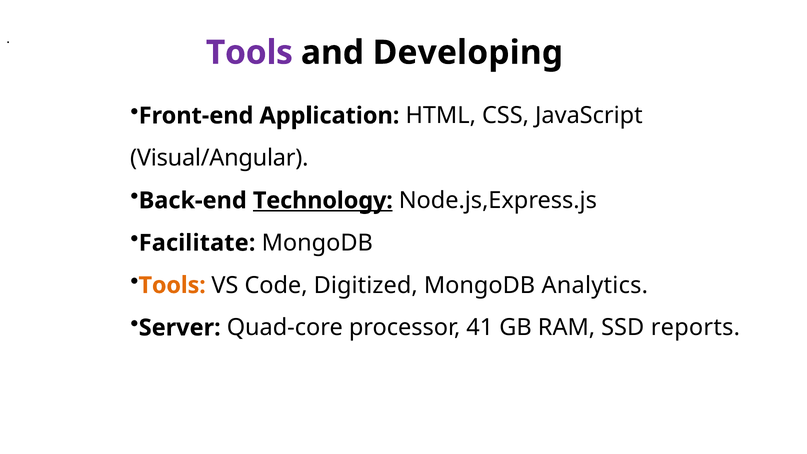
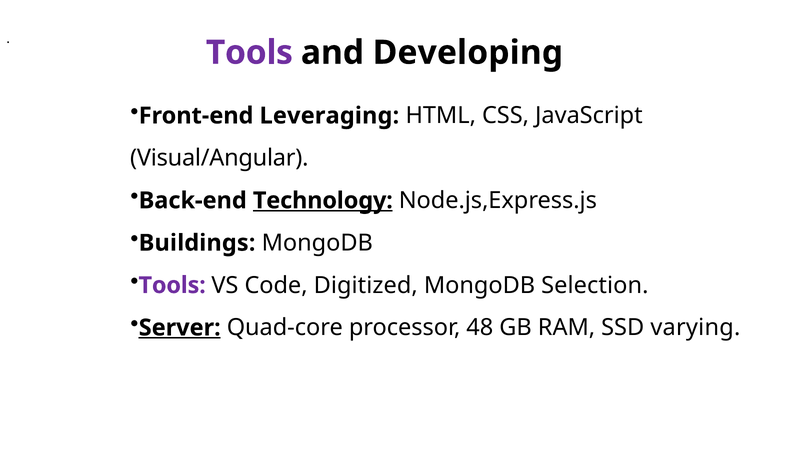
Application: Application -> Leveraging
Facilitate: Facilitate -> Buildings
Tools at (172, 285) colour: orange -> purple
Analytics: Analytics -> Selection
Server underline: none -> present
41: 41 -> 48
reports: reports -> varying
